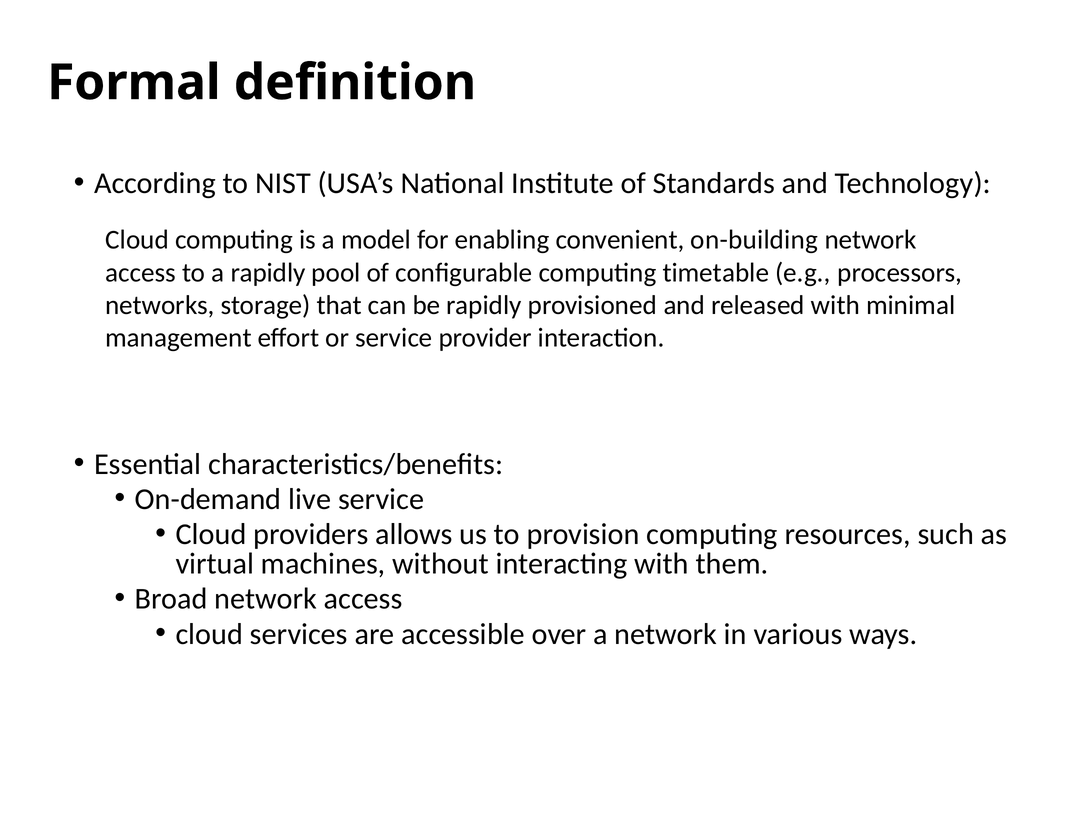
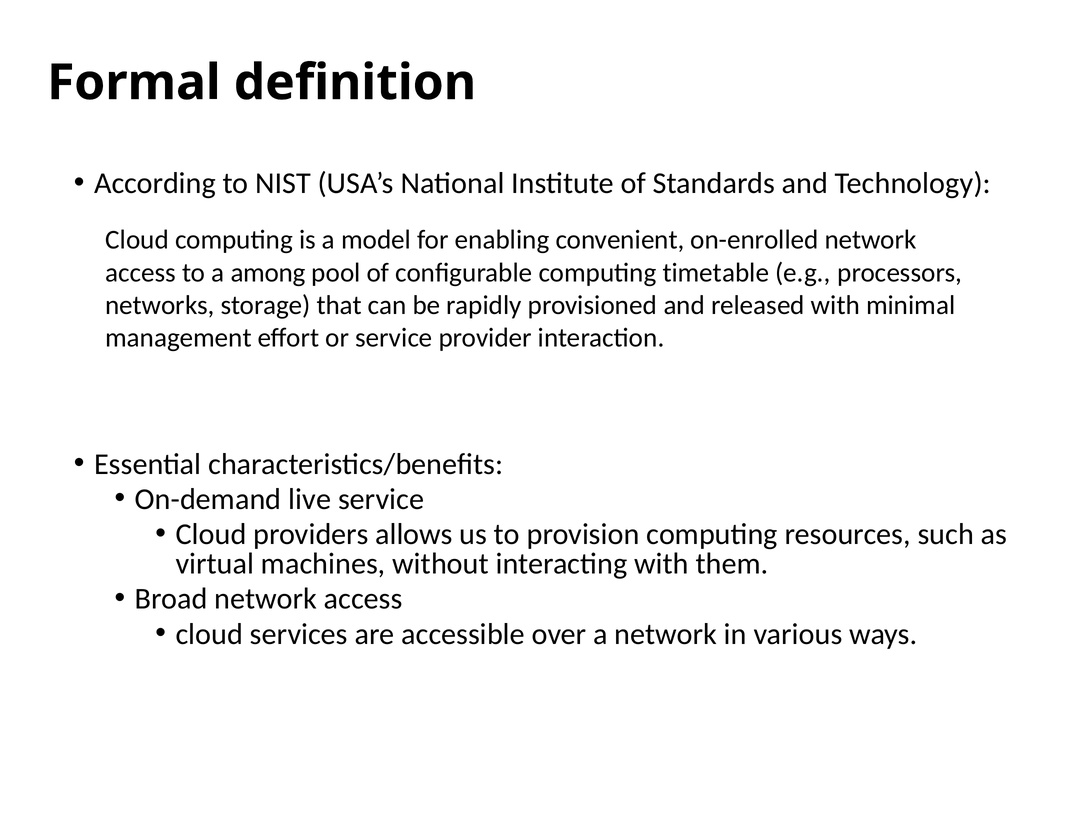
on-building: on-building -> on-enrolled
a rapidly: rapidly -> among
